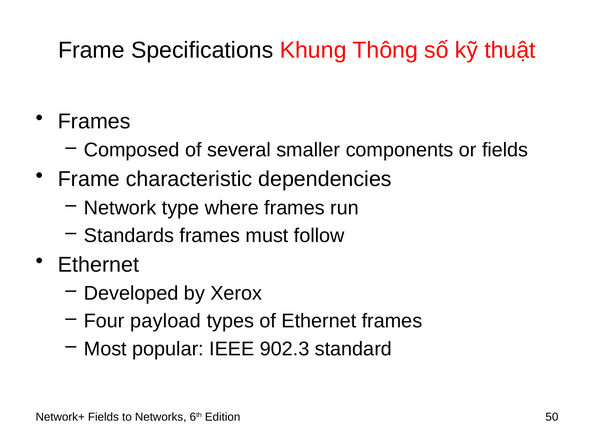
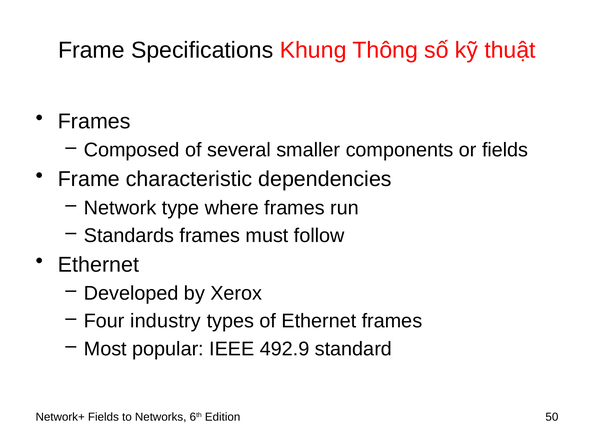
payload: payload -> industry
902.3: 902.3 -> 492.9
